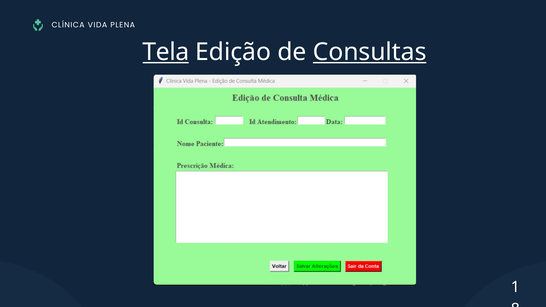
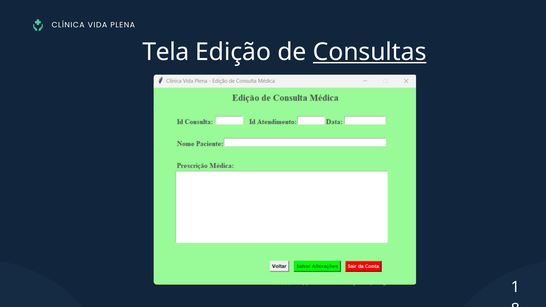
Tela underline: present -> none
